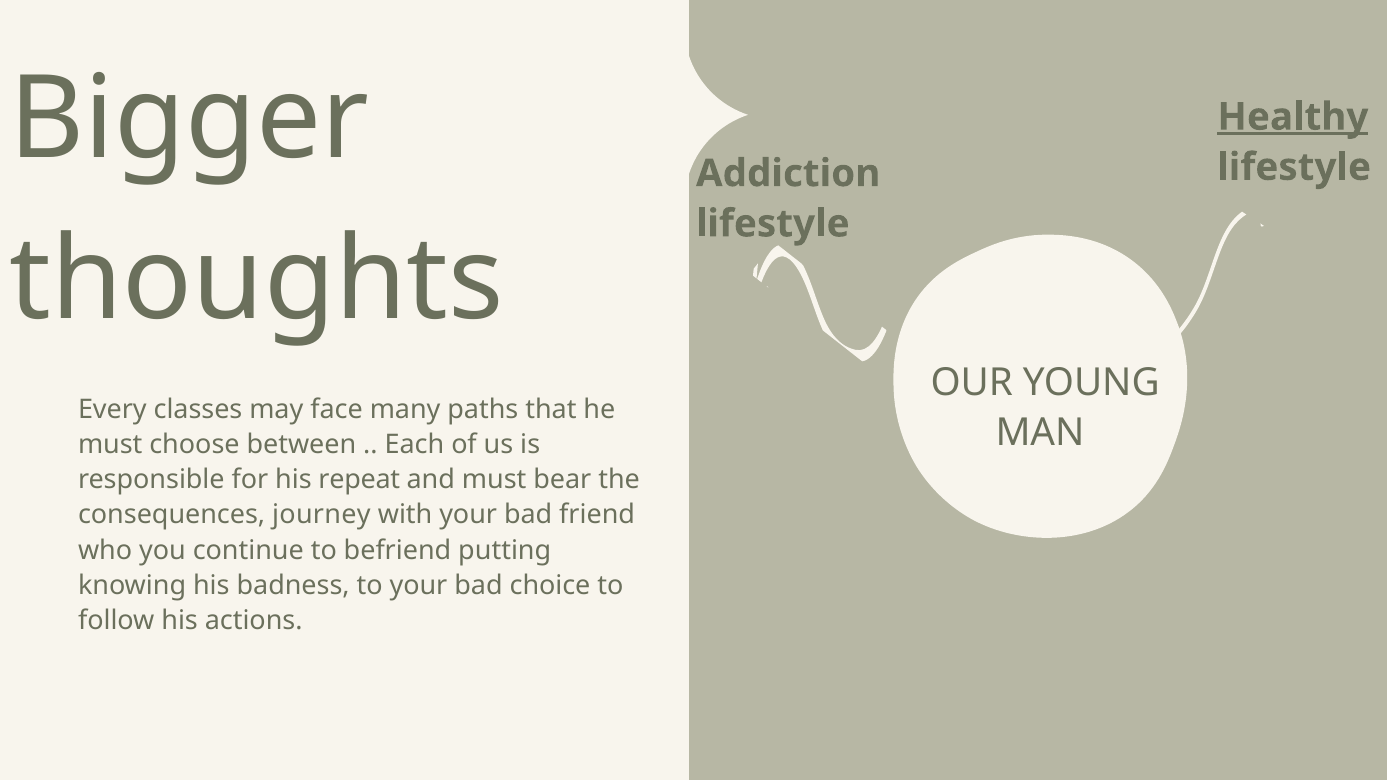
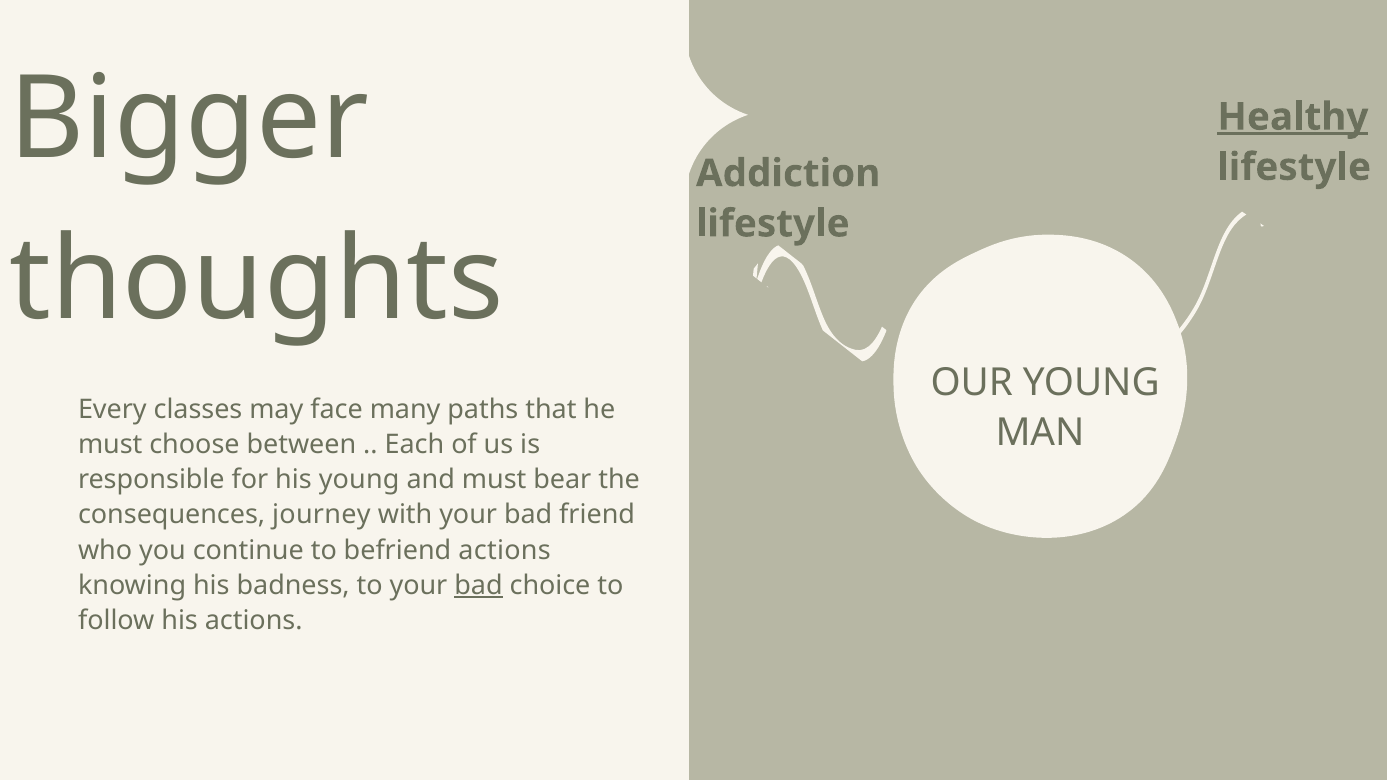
his repeat: repeat -> young
befriend putting: putting -> actions
bad at (478, 585) underline: none -> present
